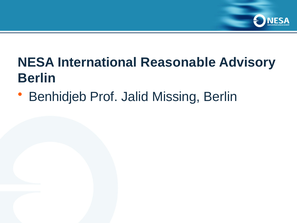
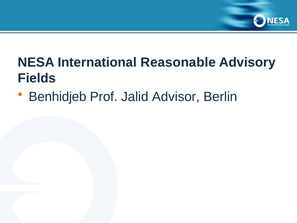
Berlin at (37, 78): Berlin -> Fields
Missing: Missing -> Advisor
